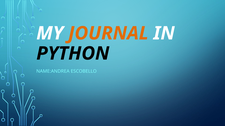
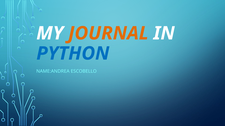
PYTHON colour: black -> blue
